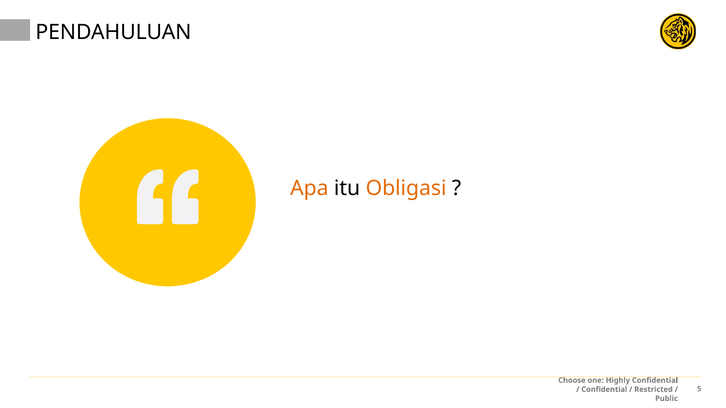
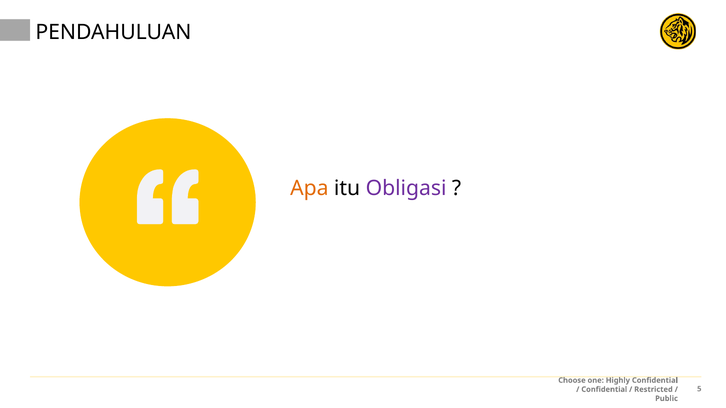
Obligasi colour: orange -> purple
